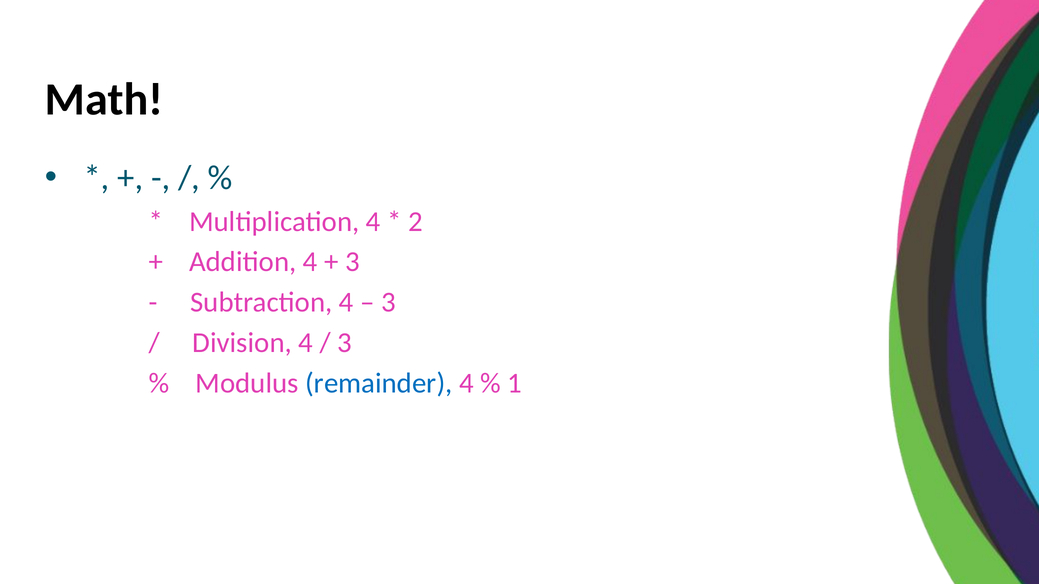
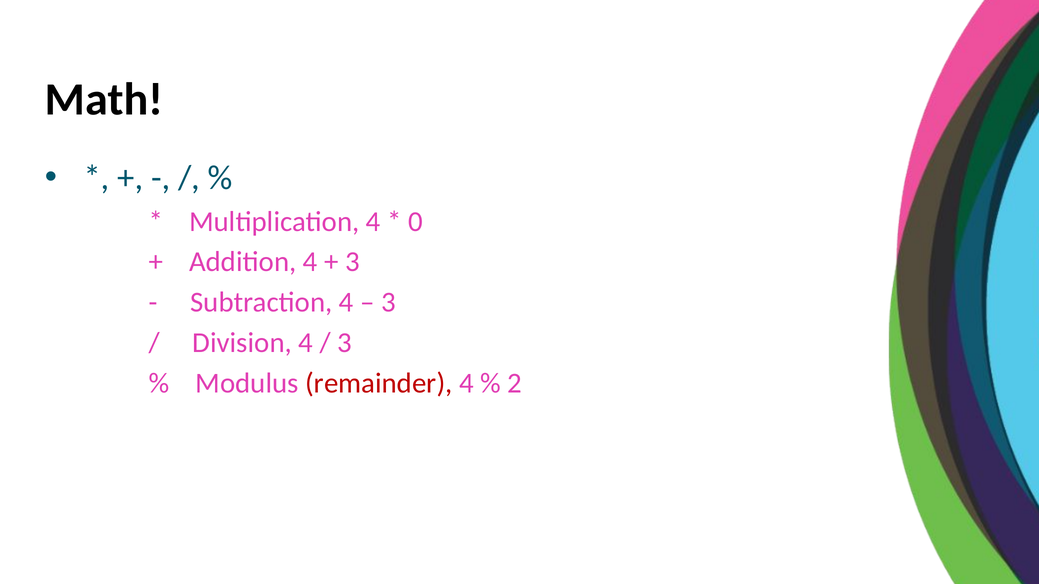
2: 2 -> 0
remainder colour: blue -> red
1: 1 -> 2
